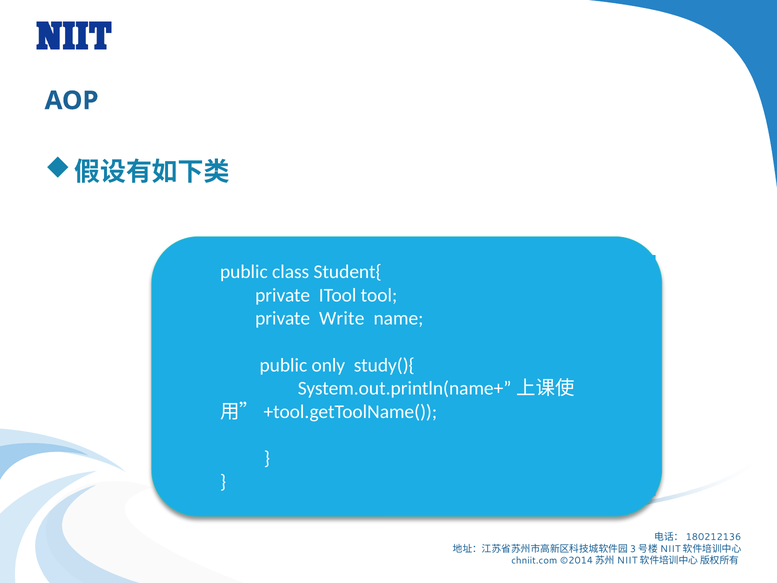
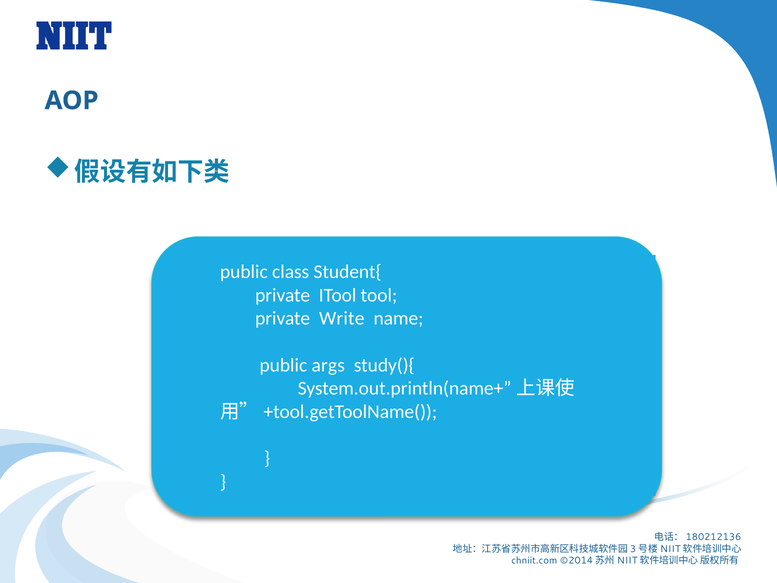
only: only -> args
